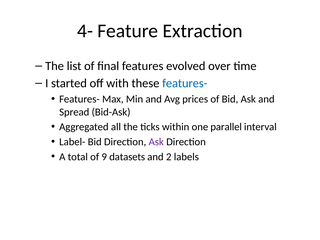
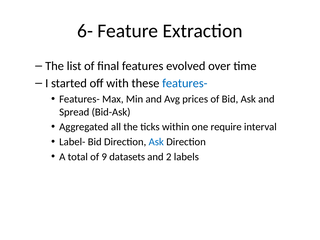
4-: 4- -> 6-
parallel: parallel -> require
Ask at (156, 142) colour: purple -> blue
